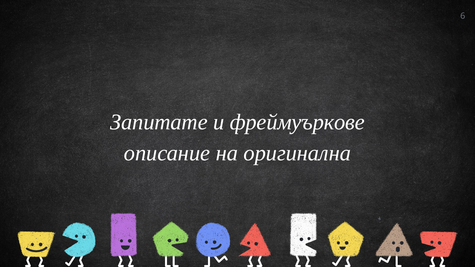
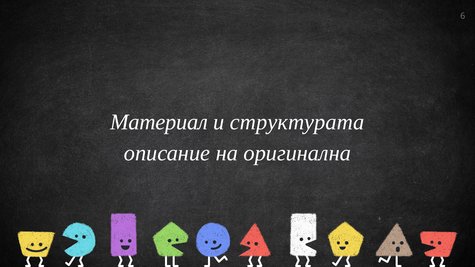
Запитате: Запитате -> Материал
фреймуъркове: фреймуъркове -> структурата
